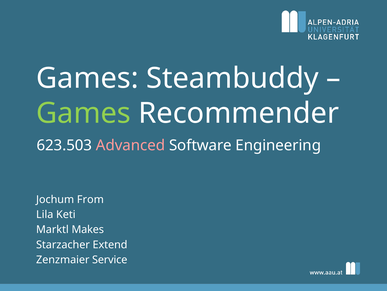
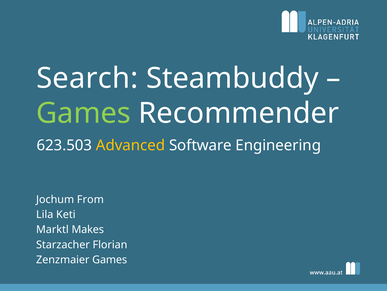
Games at (87, 78): Games -> Search
Advanced colour: pink -> yellow
Extend: Extend -> Florian
Zenzmaier Service: Service -> Games
